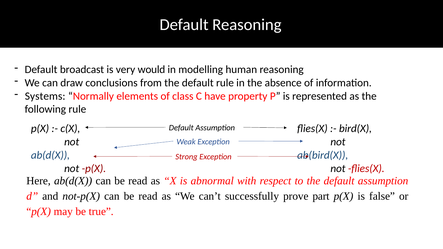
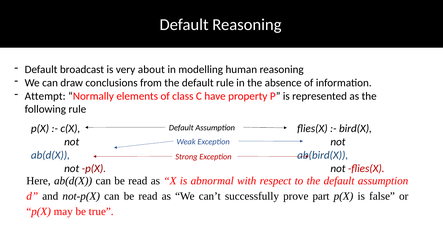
would: would -> about
Systems: Systems -> Attempt
